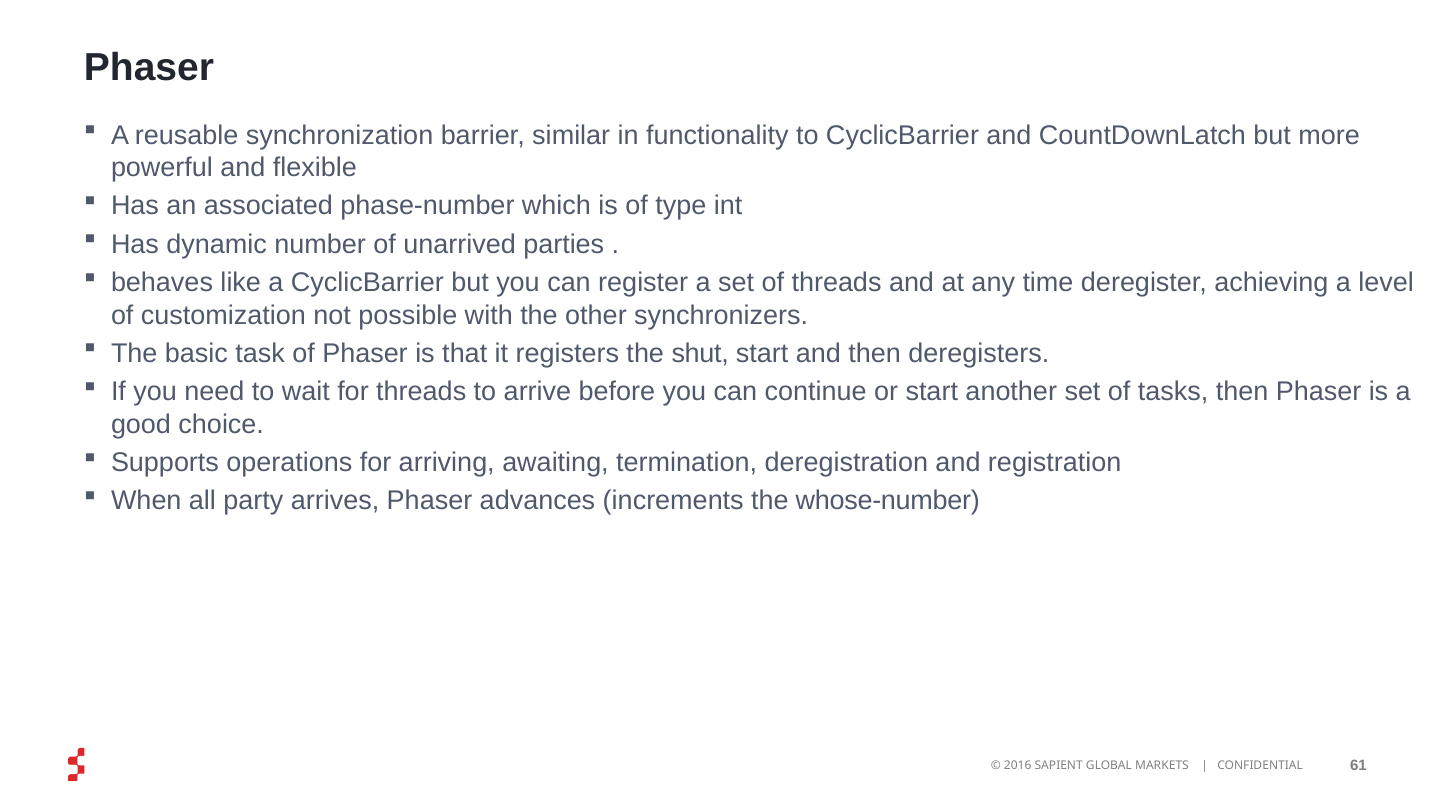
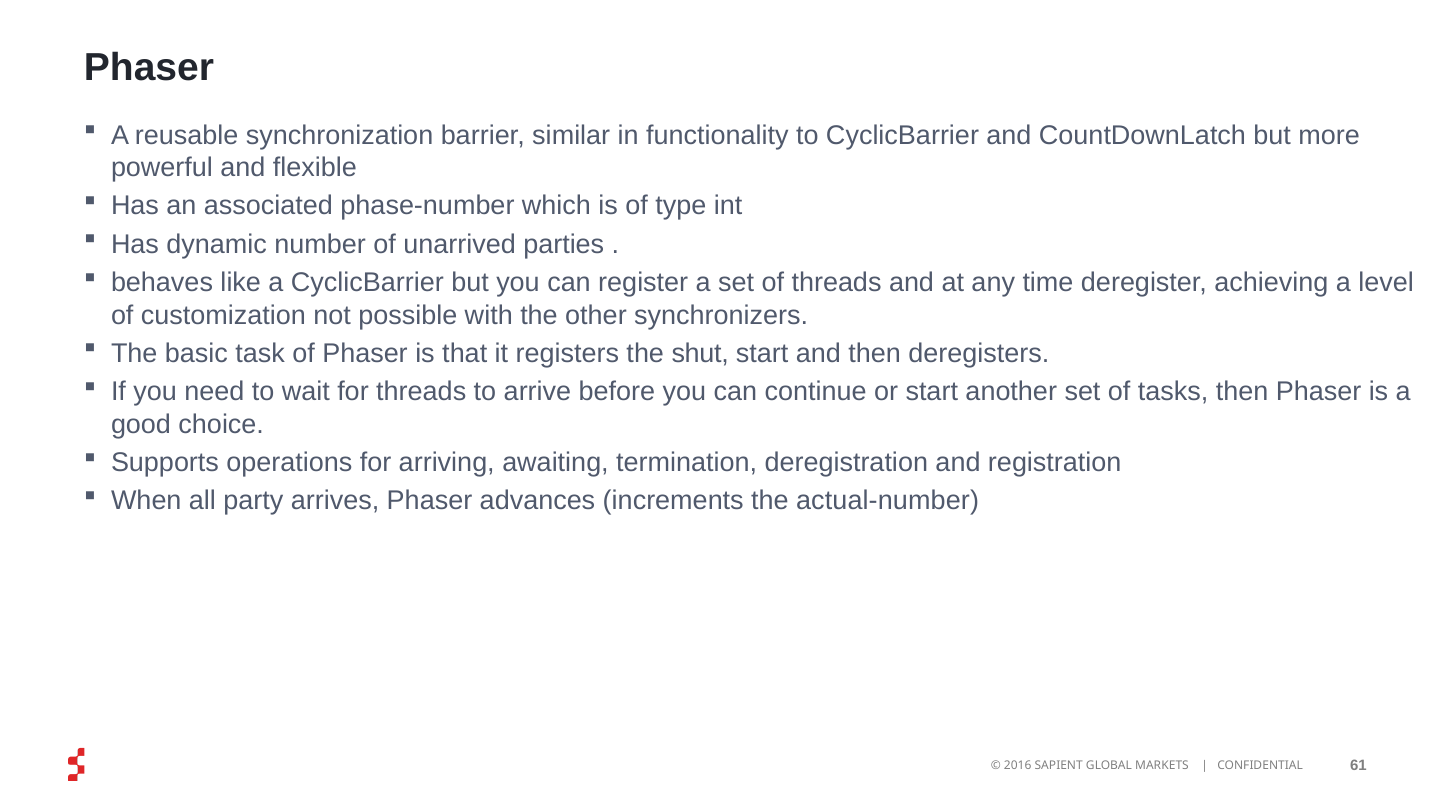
whose-number: whose-number -> actual-number
